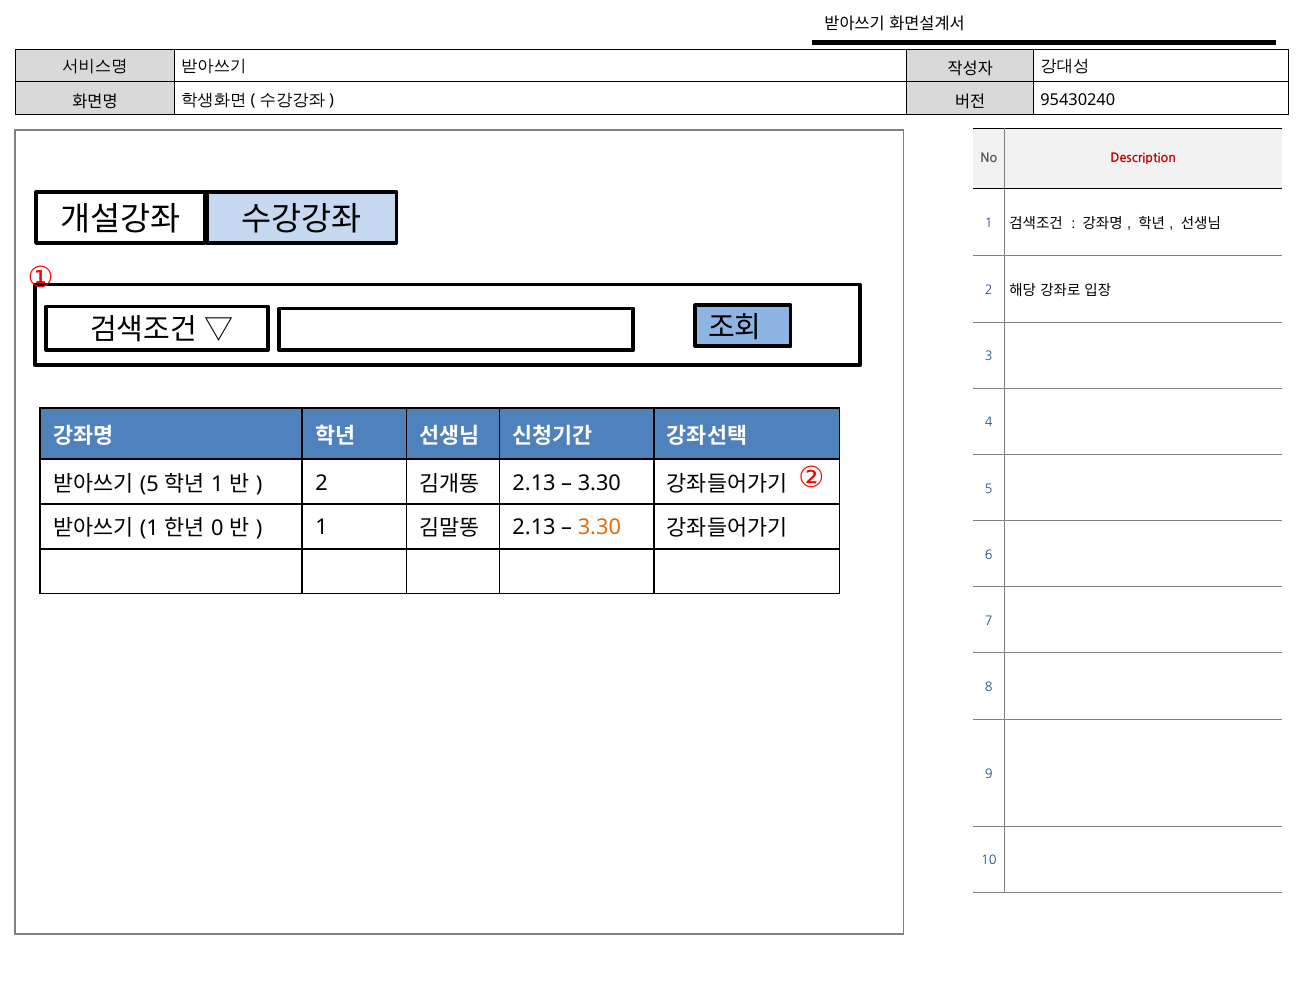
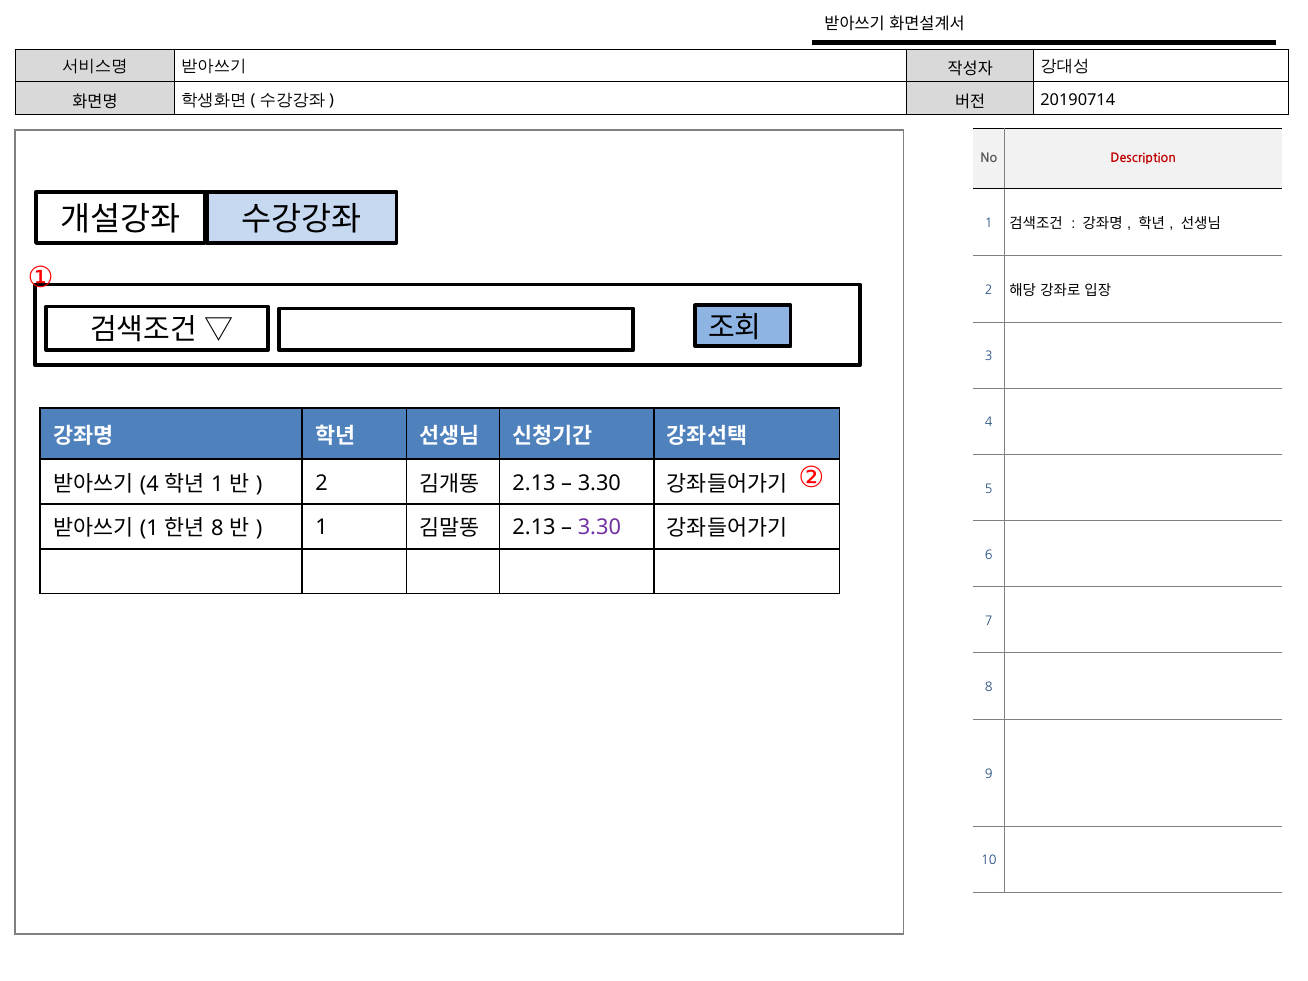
95430240: 95430240 -> 20190714
5 at (149, 484): 5 -> 4
0 at (217, 529): 0 -> 8
3.30 at (599, 528) colour: orange -> purple
